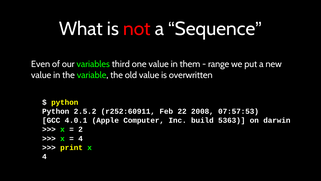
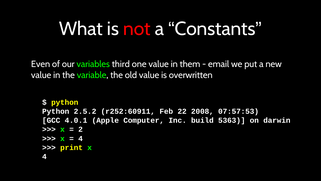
Sequence: Sequence -> Constants
range: range -> email
